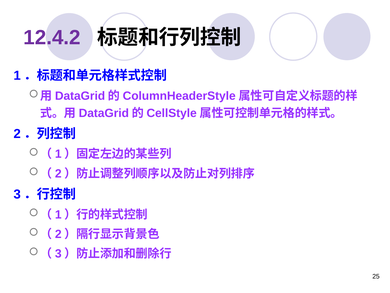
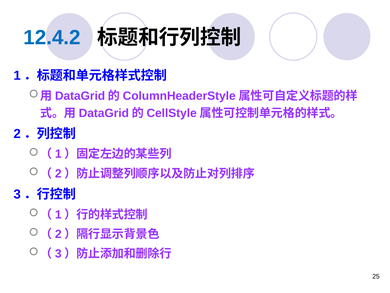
12.4.2 colour: purple -> blue
